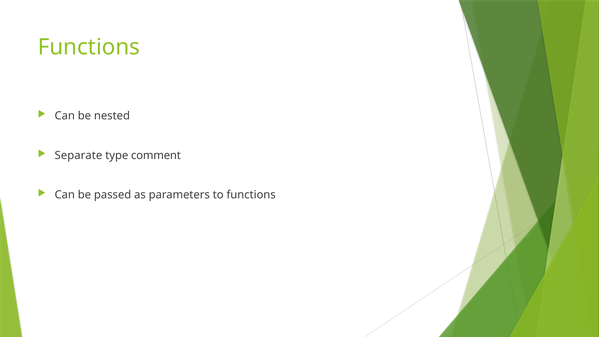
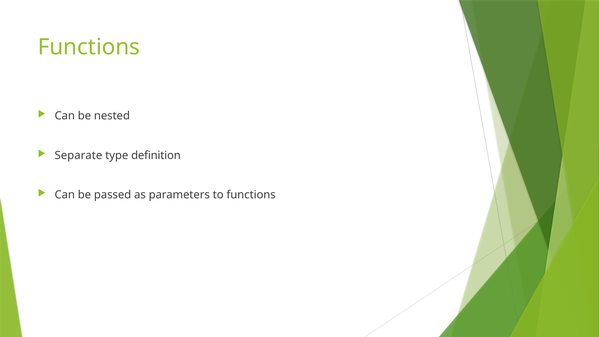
comment: comment -> definition
